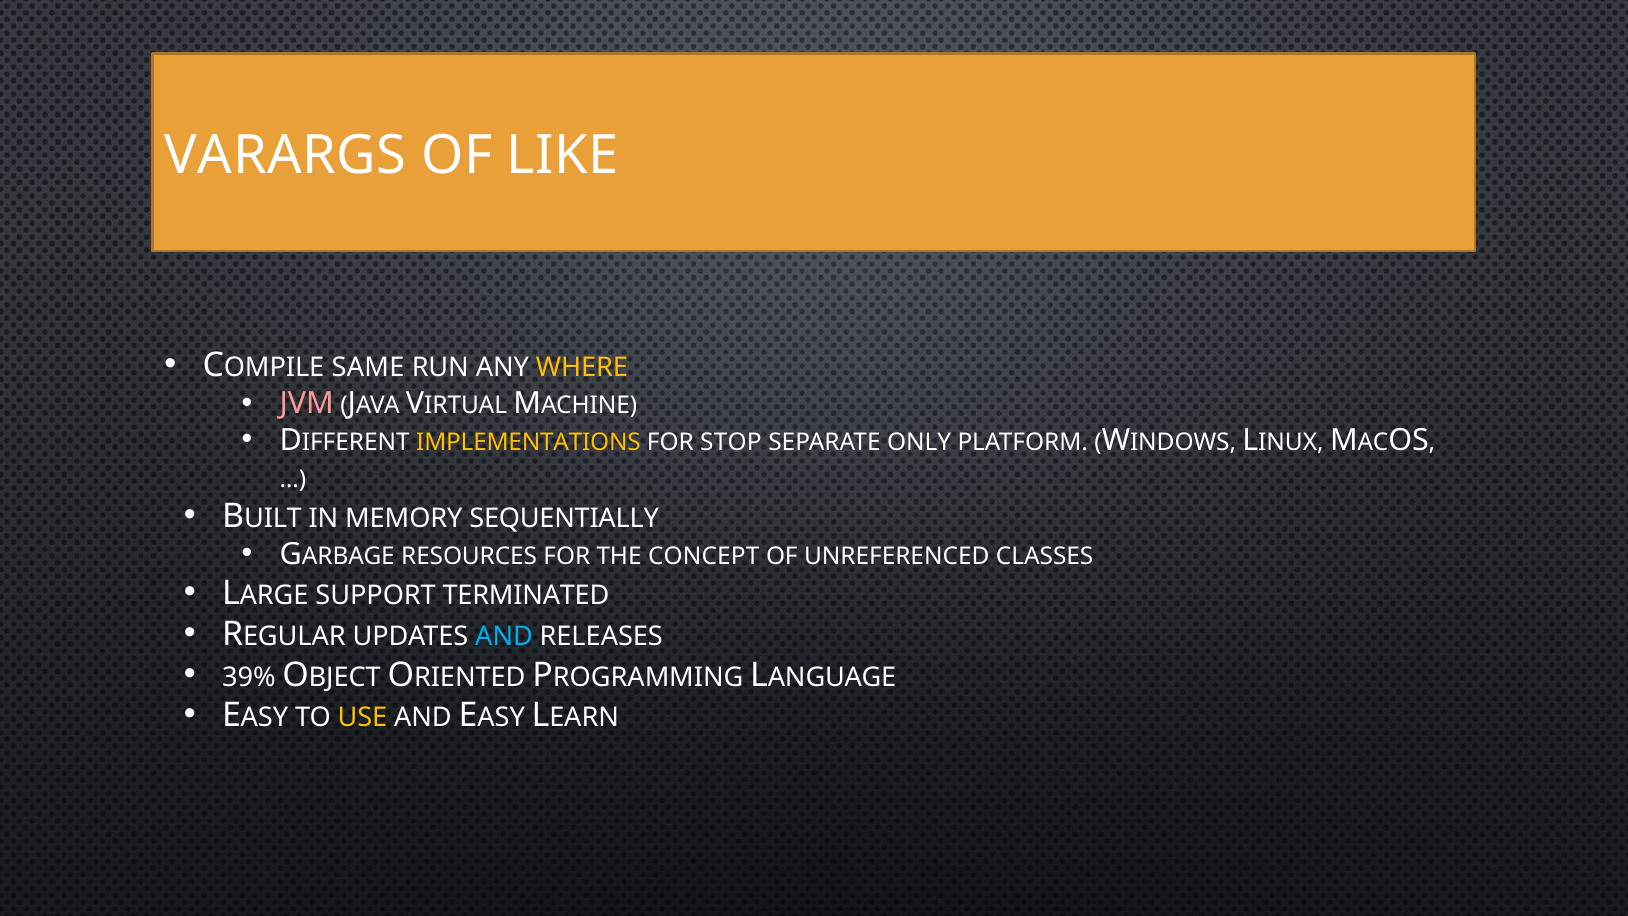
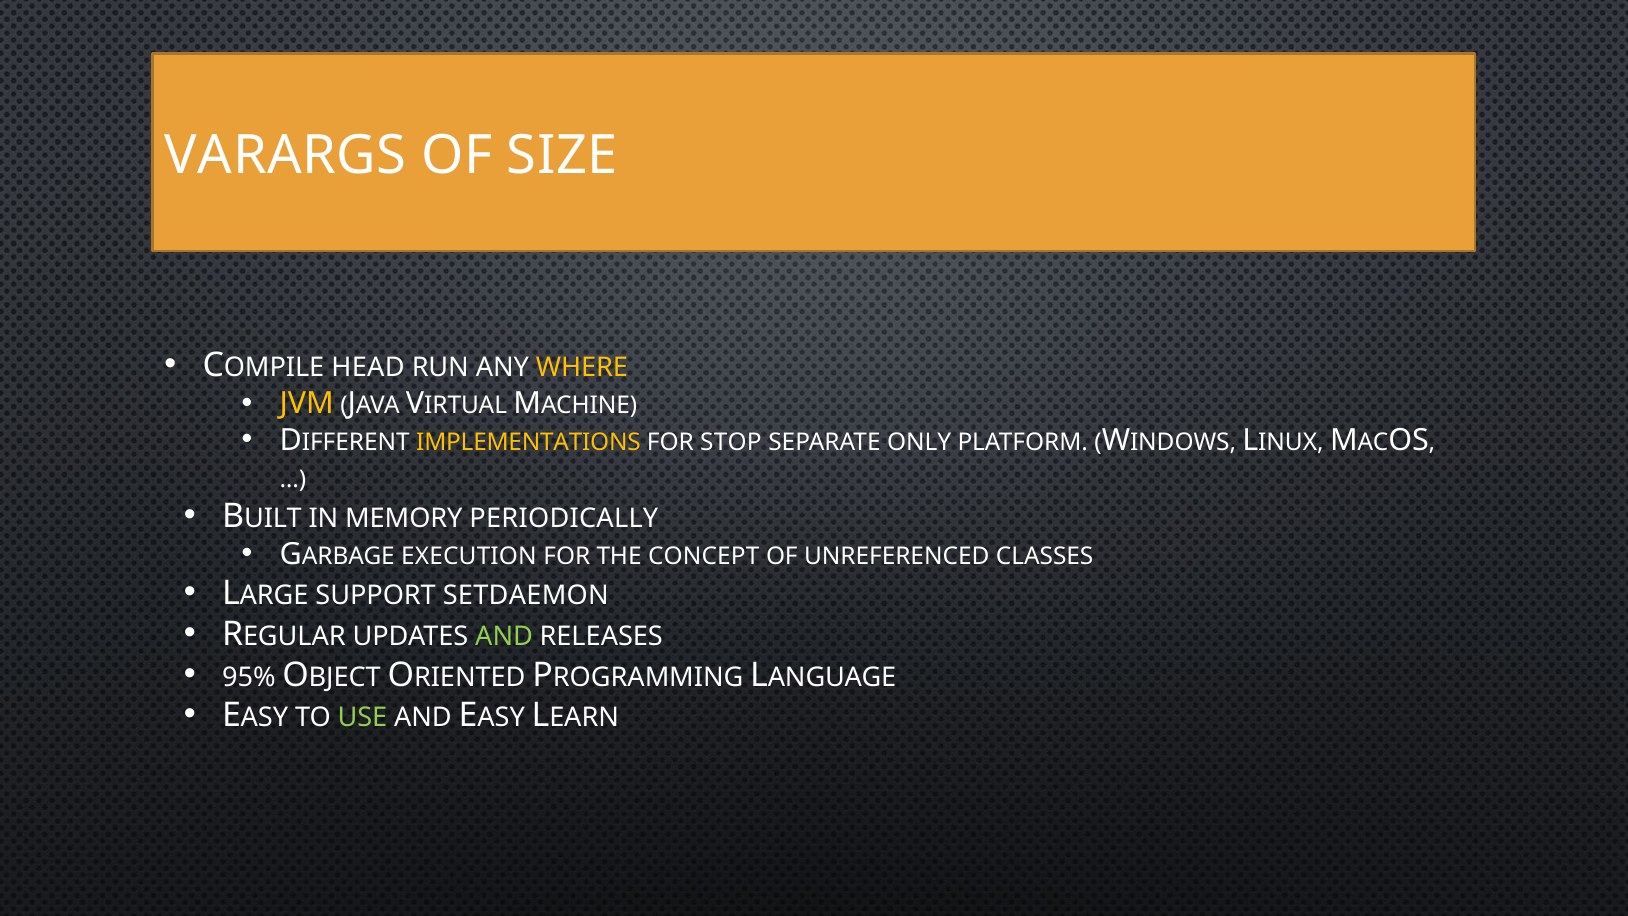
LIKE: LIKE -> SIZE
SAME: SAME -> HEAD
JVM colour: pink -> yellow
SEQUENTIALLY: SEQUENTIALLY -> PERIODICALLY
RESOURCES: RESOURCES -> EXECUTION
TERMINATED: TERMINATED -> SETDAEMON
AND at (504, 636) colour: light blue -> light green
39%: 39% -> 95%
USE colour: yellow -> light green
